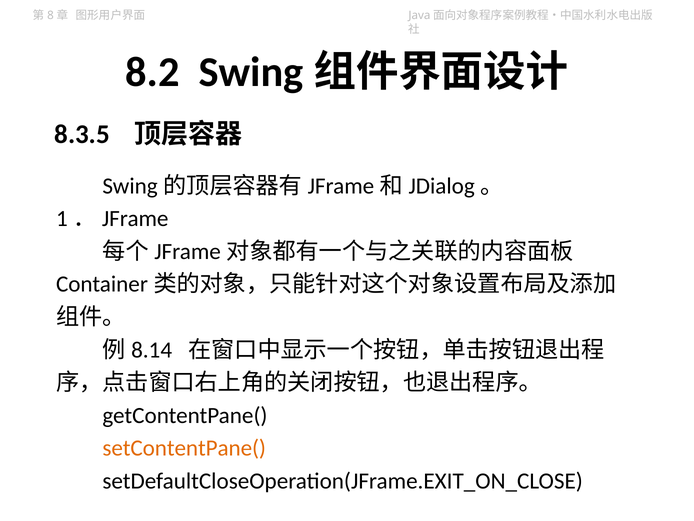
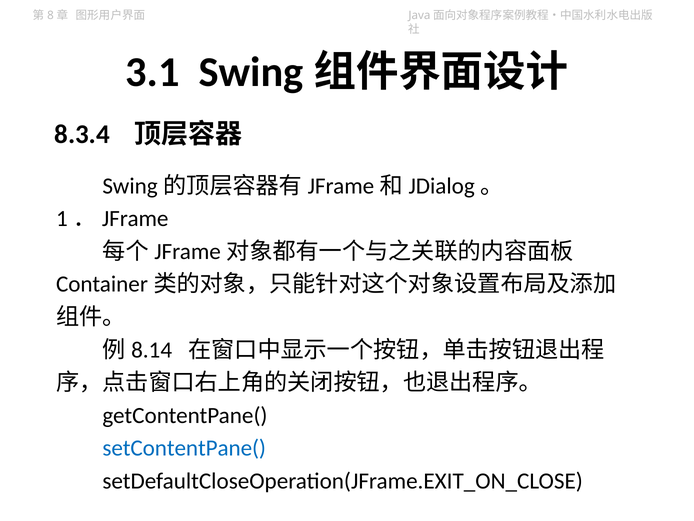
8.2: 8.2 -> 3.1
8.3.5: 8.3.5 -> 8.3.4
setContentPane( colour: orange -> blue
